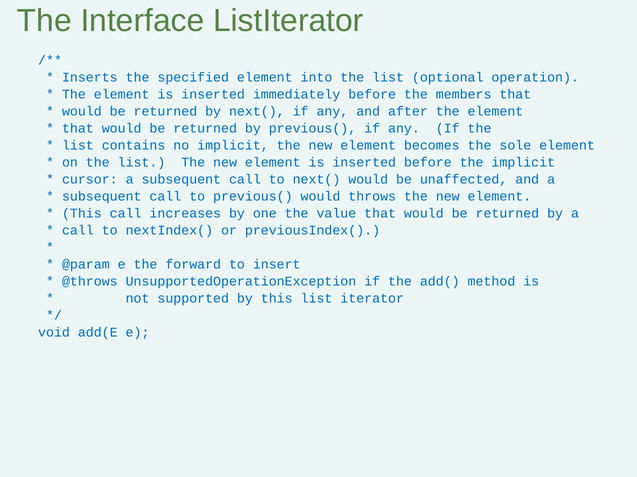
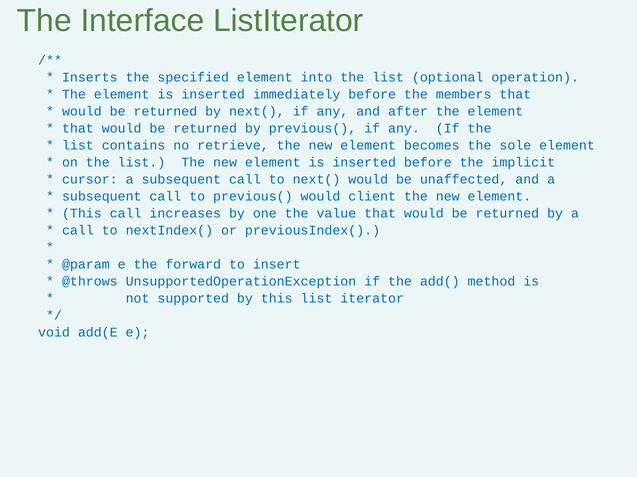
no implicit: implicit -> retrieve
throws: throws -> client
